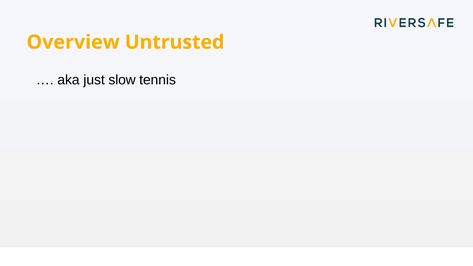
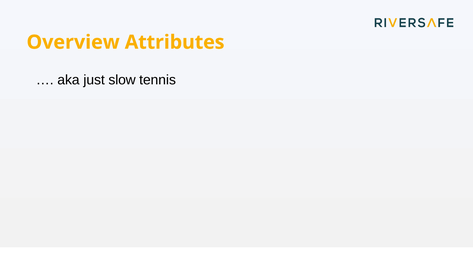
Untrusted: Untrusted -> Attributes
